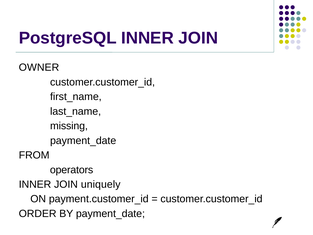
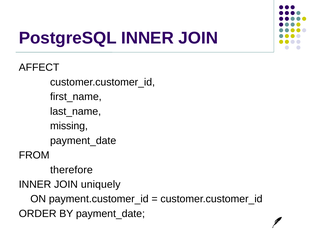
OWNER: OWNER -> AFFECT
operators: operators -> therefore
